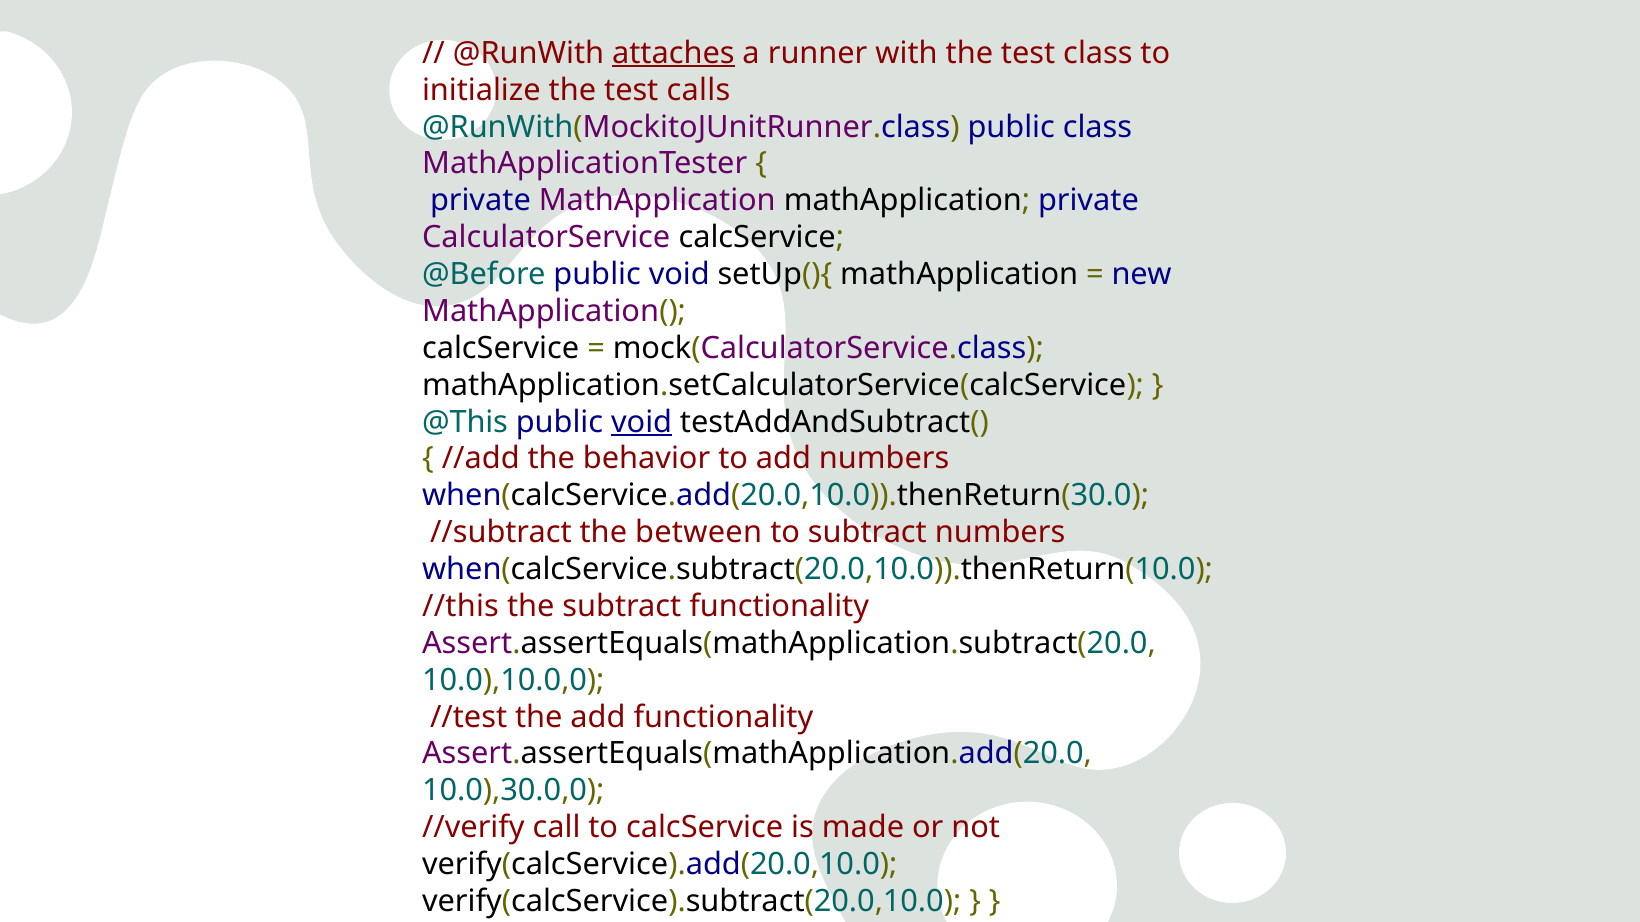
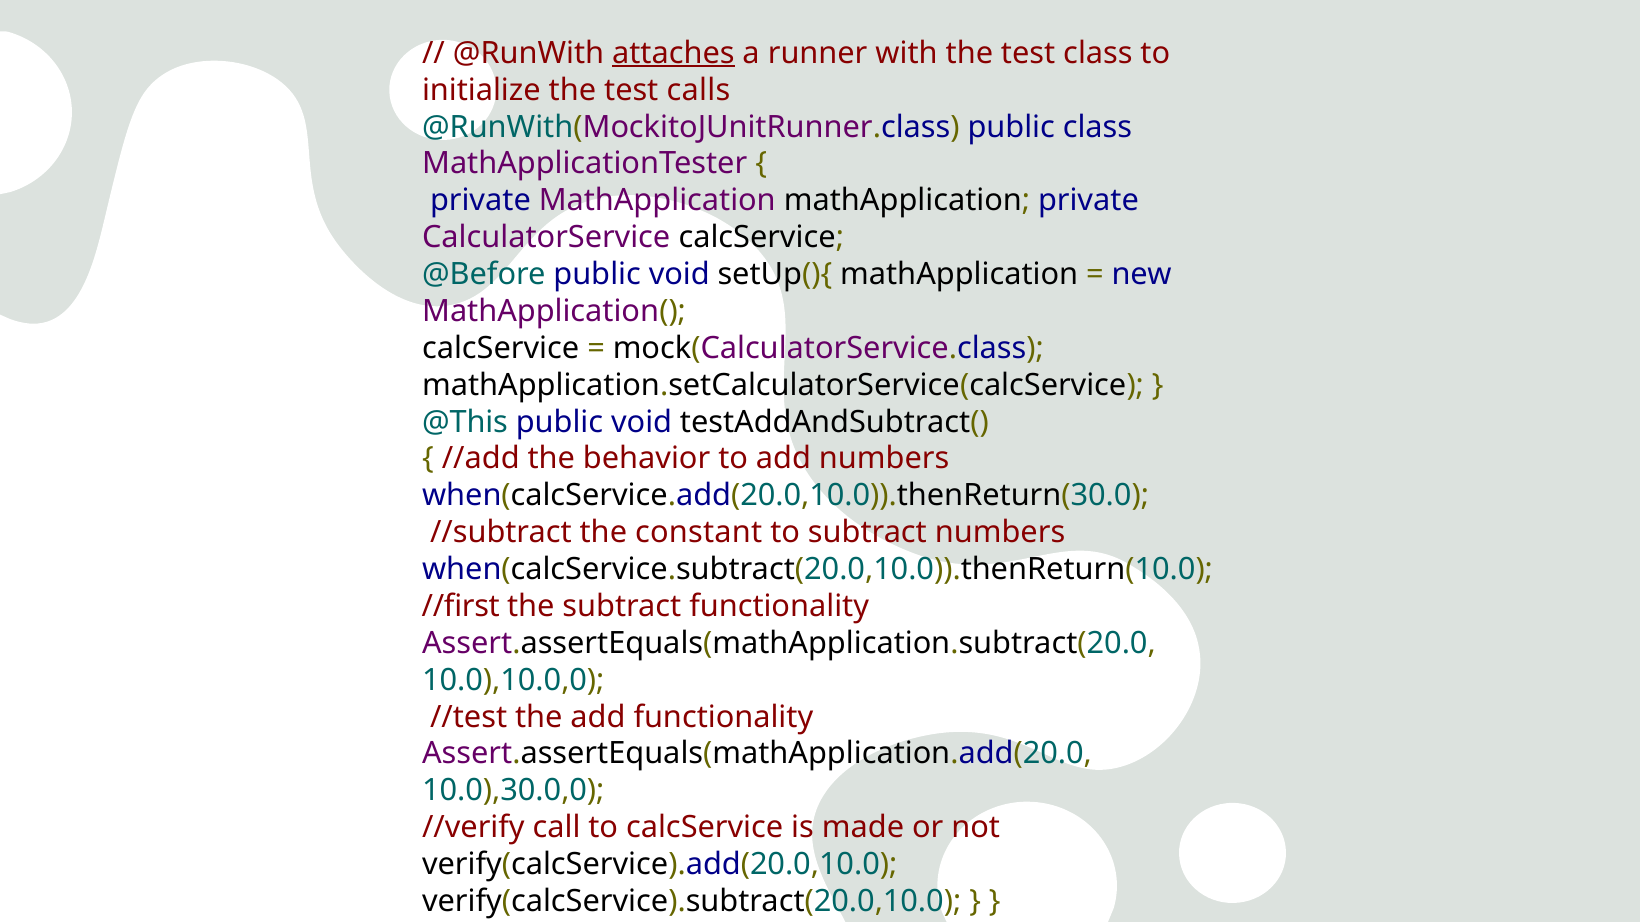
void at (642, 422) underline: present -> none
between: between -> constant
//this: //this -> //first
